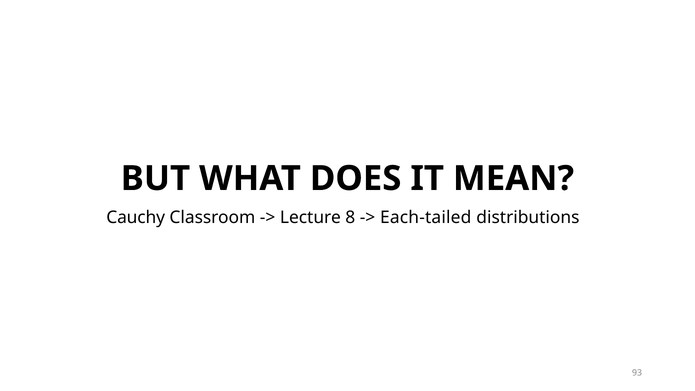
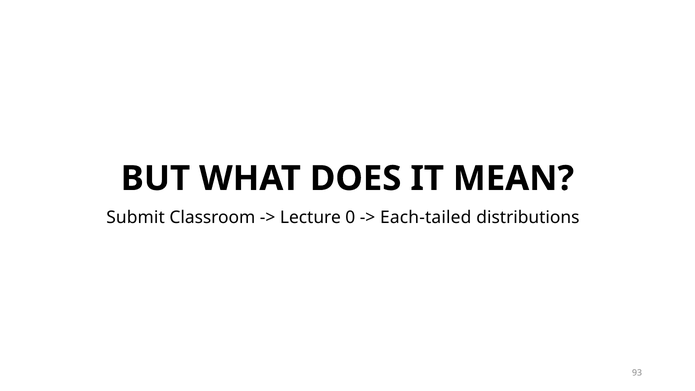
Cauchy: Cauchy -> Submit
8: 8 -> 0
